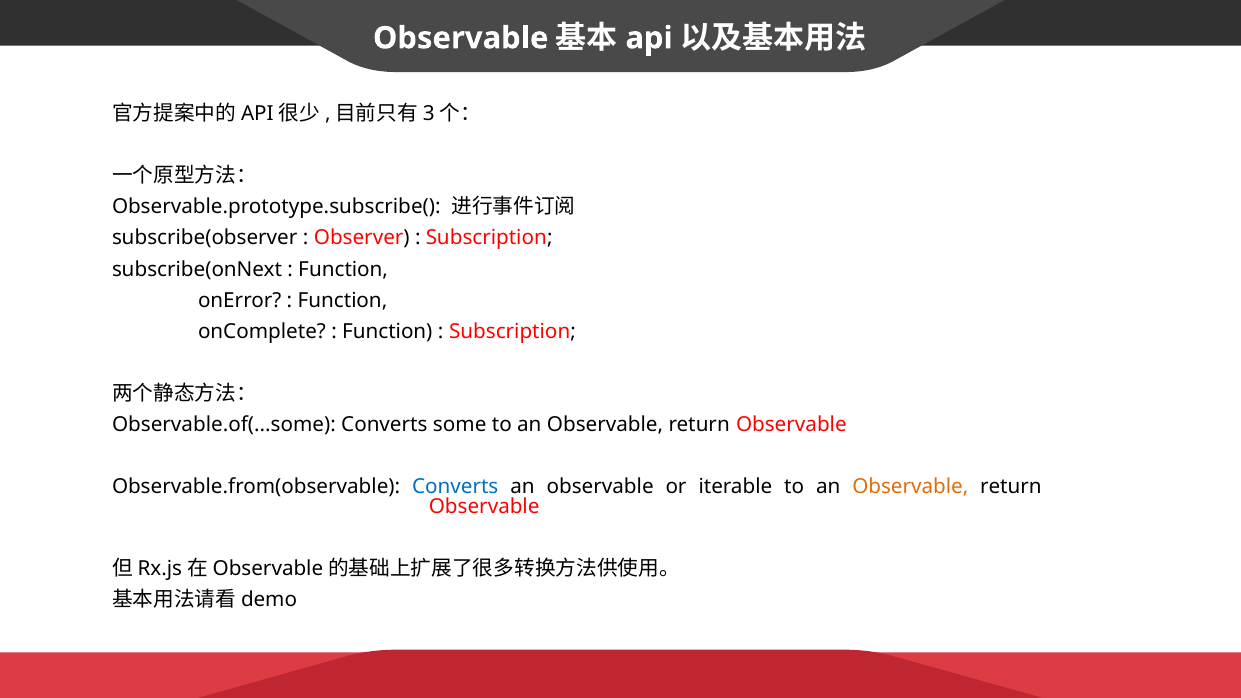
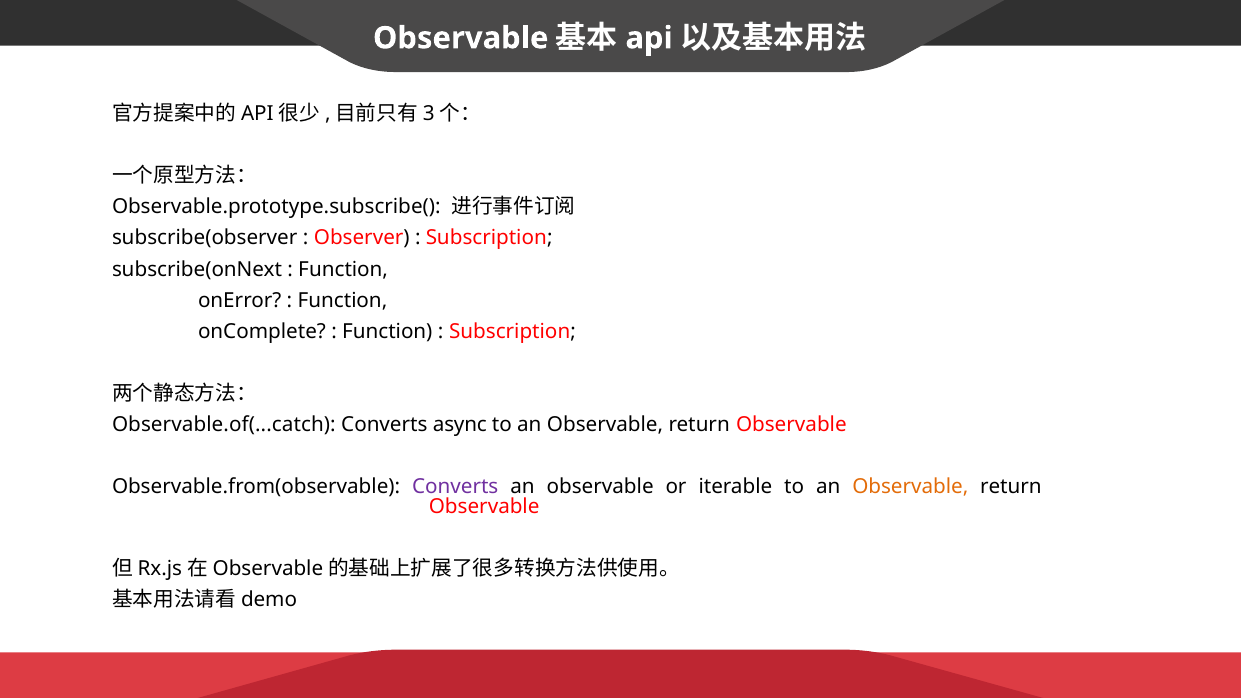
Observable.of(...some: Observable.of(...some -> Observable.of(...catch
some: some -> async
Converts at (455, 486) colour: blue -> purple
